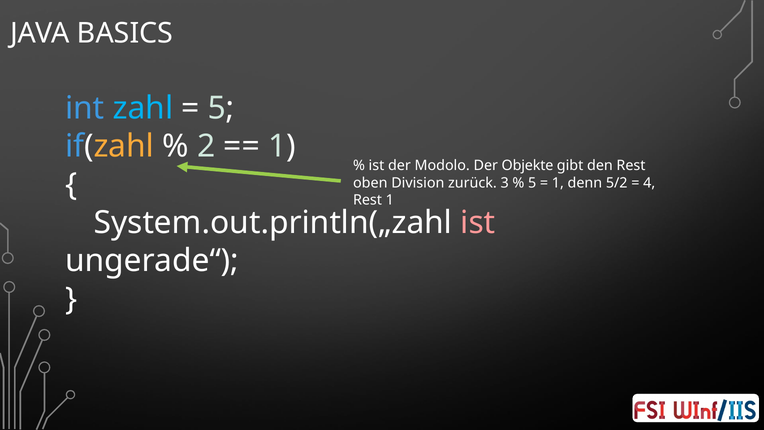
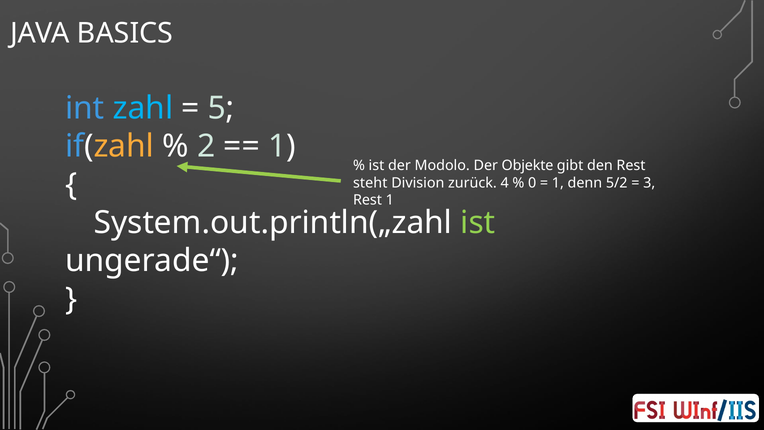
oben: oben -> steht
3: 3 -> 4
5 at (532, 183): 5 -> 0
4: 4 -> 3
ist at (478, 223) colour: pink -> light green
